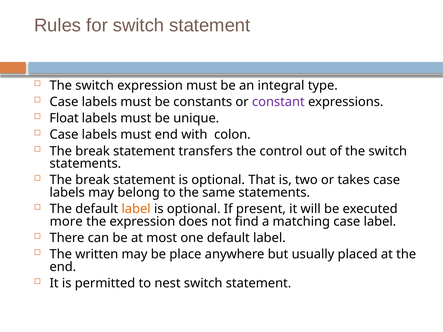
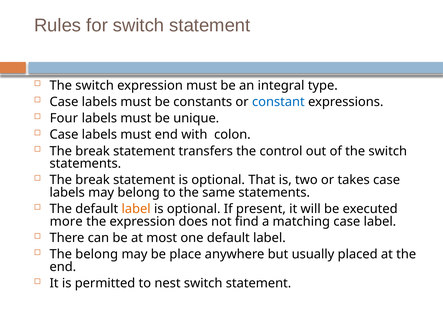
constant colour: purple -> blue
Float: Float -> Four
The written: written -> belong
